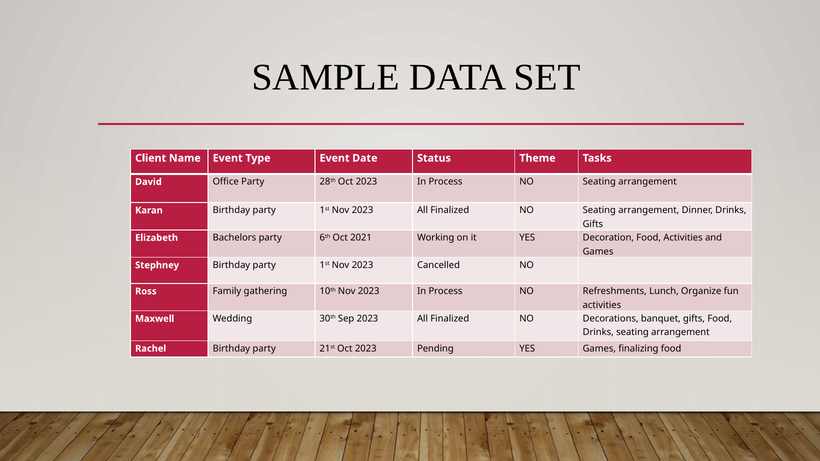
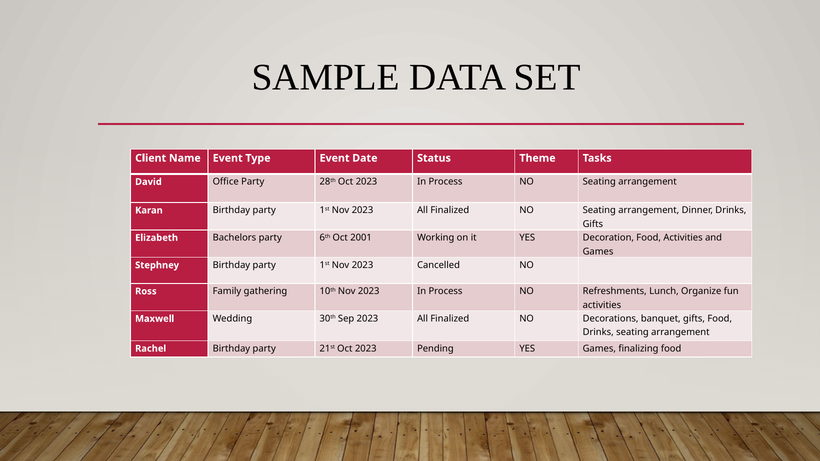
2021: 2021 -> 2001
